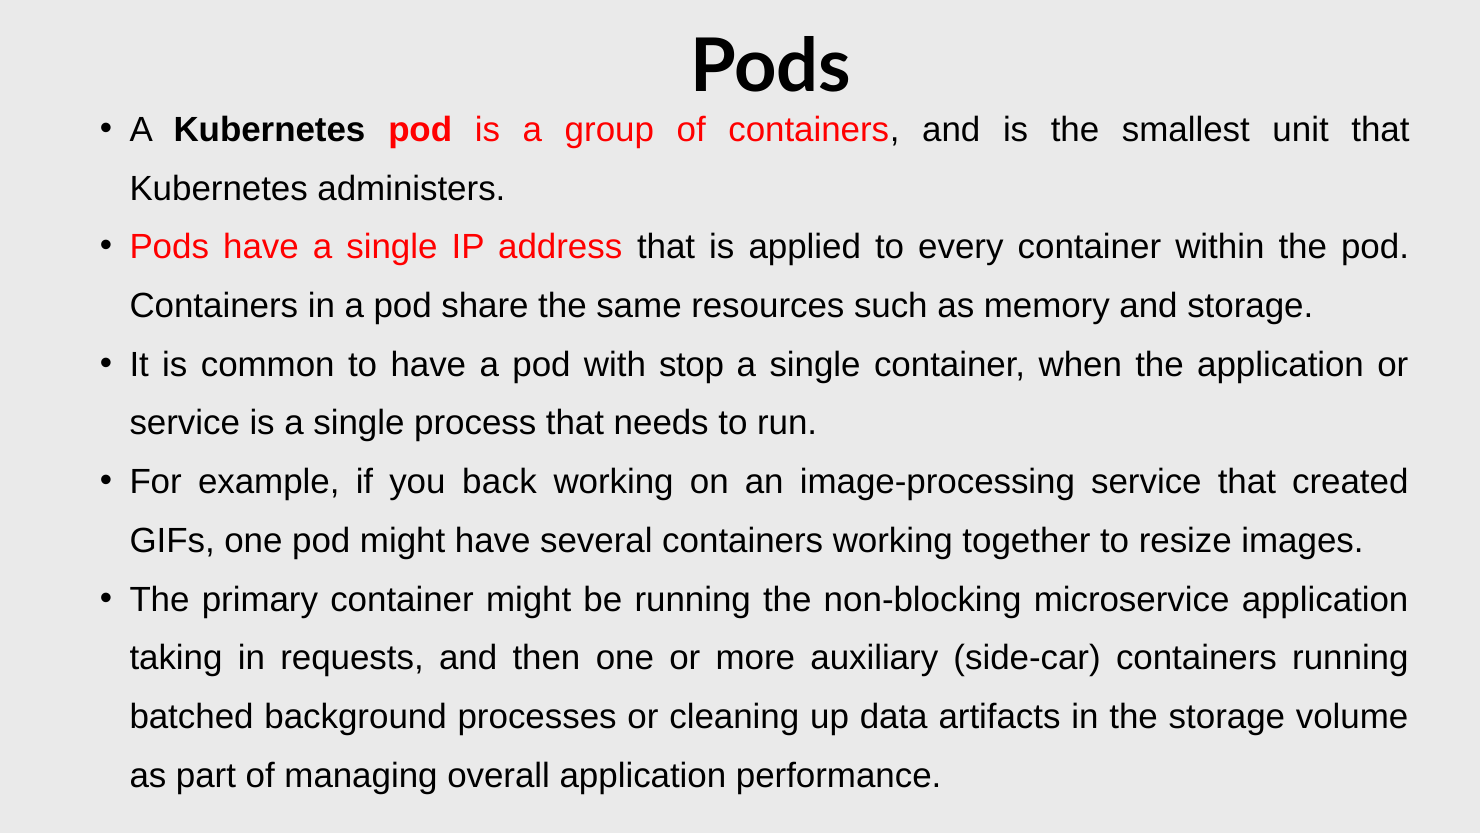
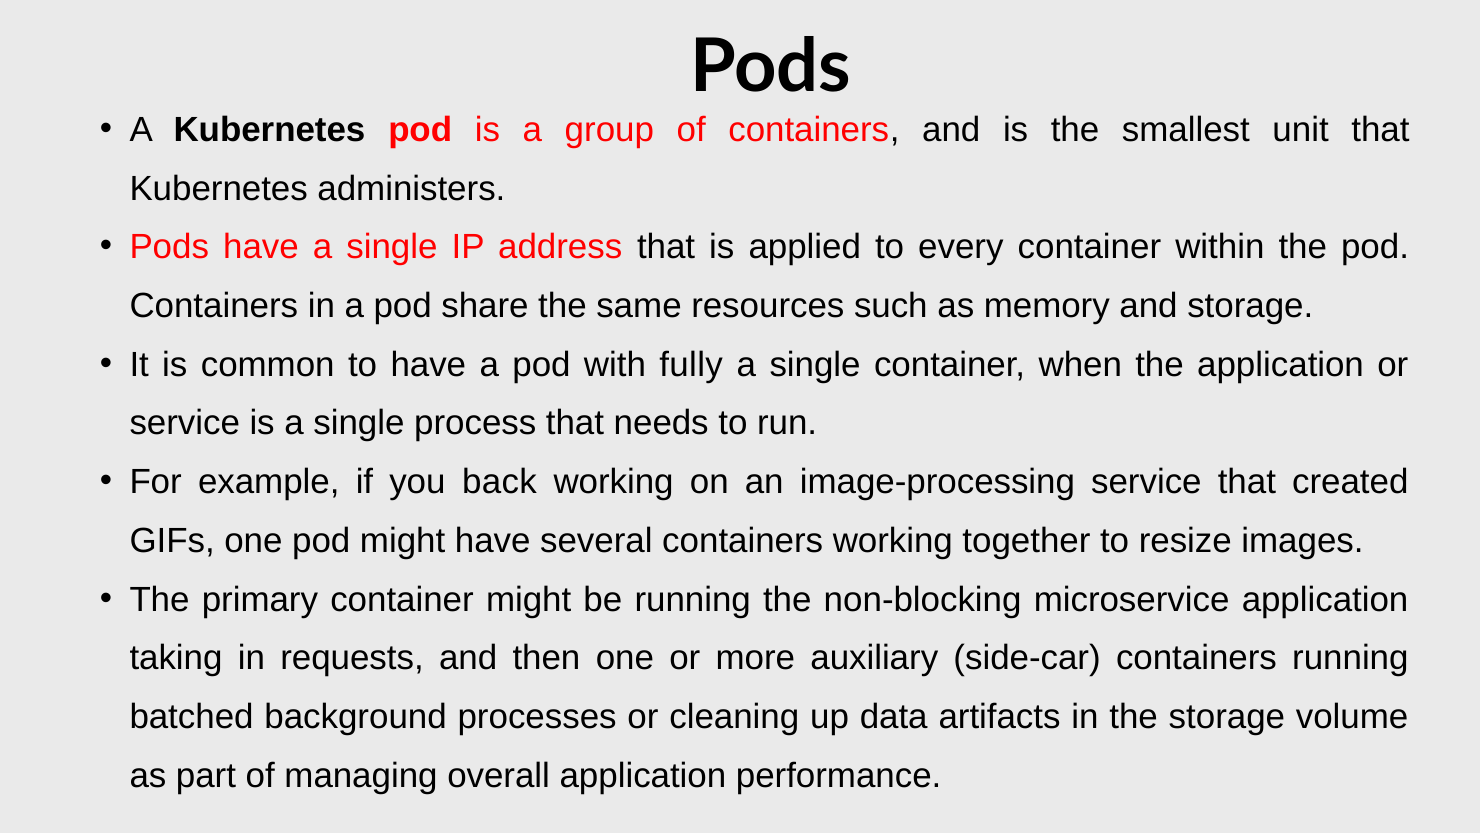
stop: stop -> fully
